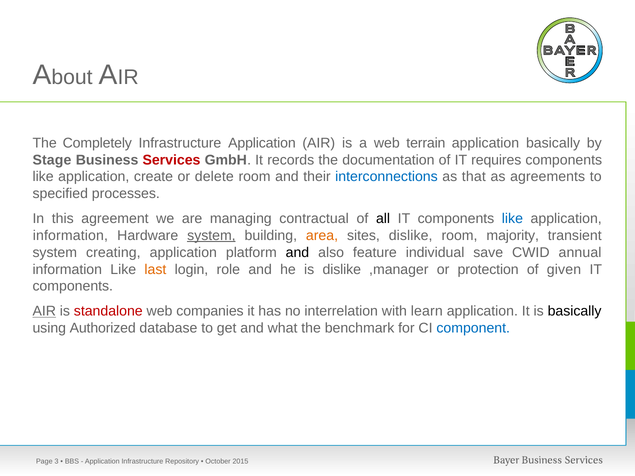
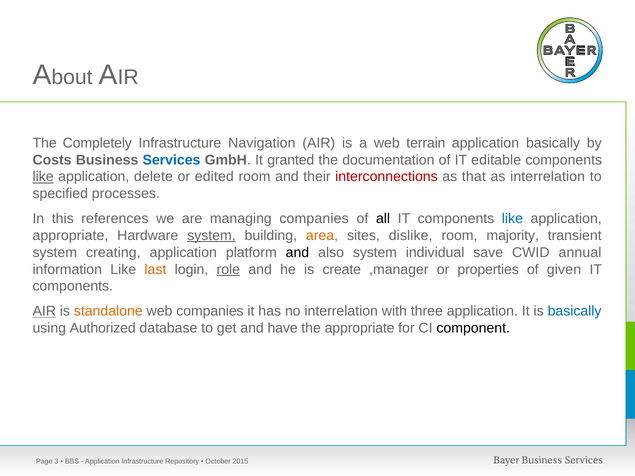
Infrastructure Application: Application -> Navigation
Stage: Stage -> Costs
Services colour: red -> blue
records: records -> granted
requires: requires -> editable
like at (43, 177) underline: none -> present
create: create -> delete
delete: delete -> edited
interconnections colour: blue -> red
as agreements: agreements -> interrelation
agreement: agreement -> references
managing contractual: contractual -> companies
information at (70, 236): information -> appropriate
also feature: feature -> system
role underline: none -> present
is dislike: dislike -> create
protection: protection -> properties
standalone colour: red -> orange
learn: learn -> three
basically at (575, 311) colour: black -> blue
what: what -> have
the benchmark: benchmark -> appropriate
component colour: blue -> black
